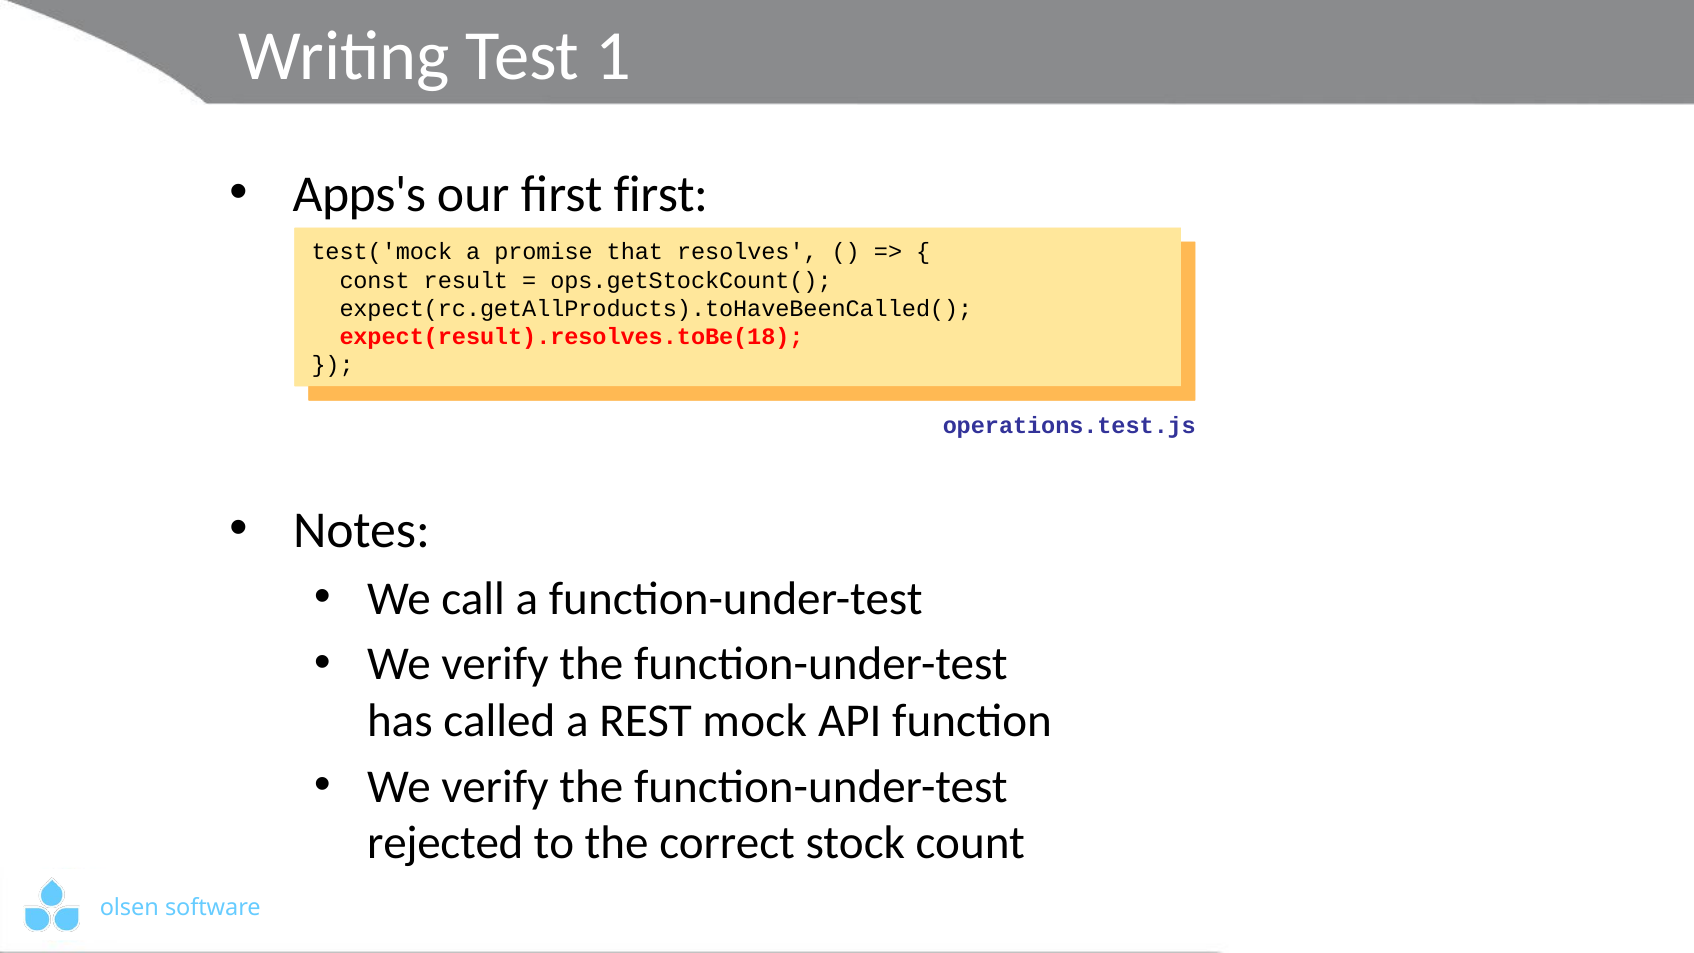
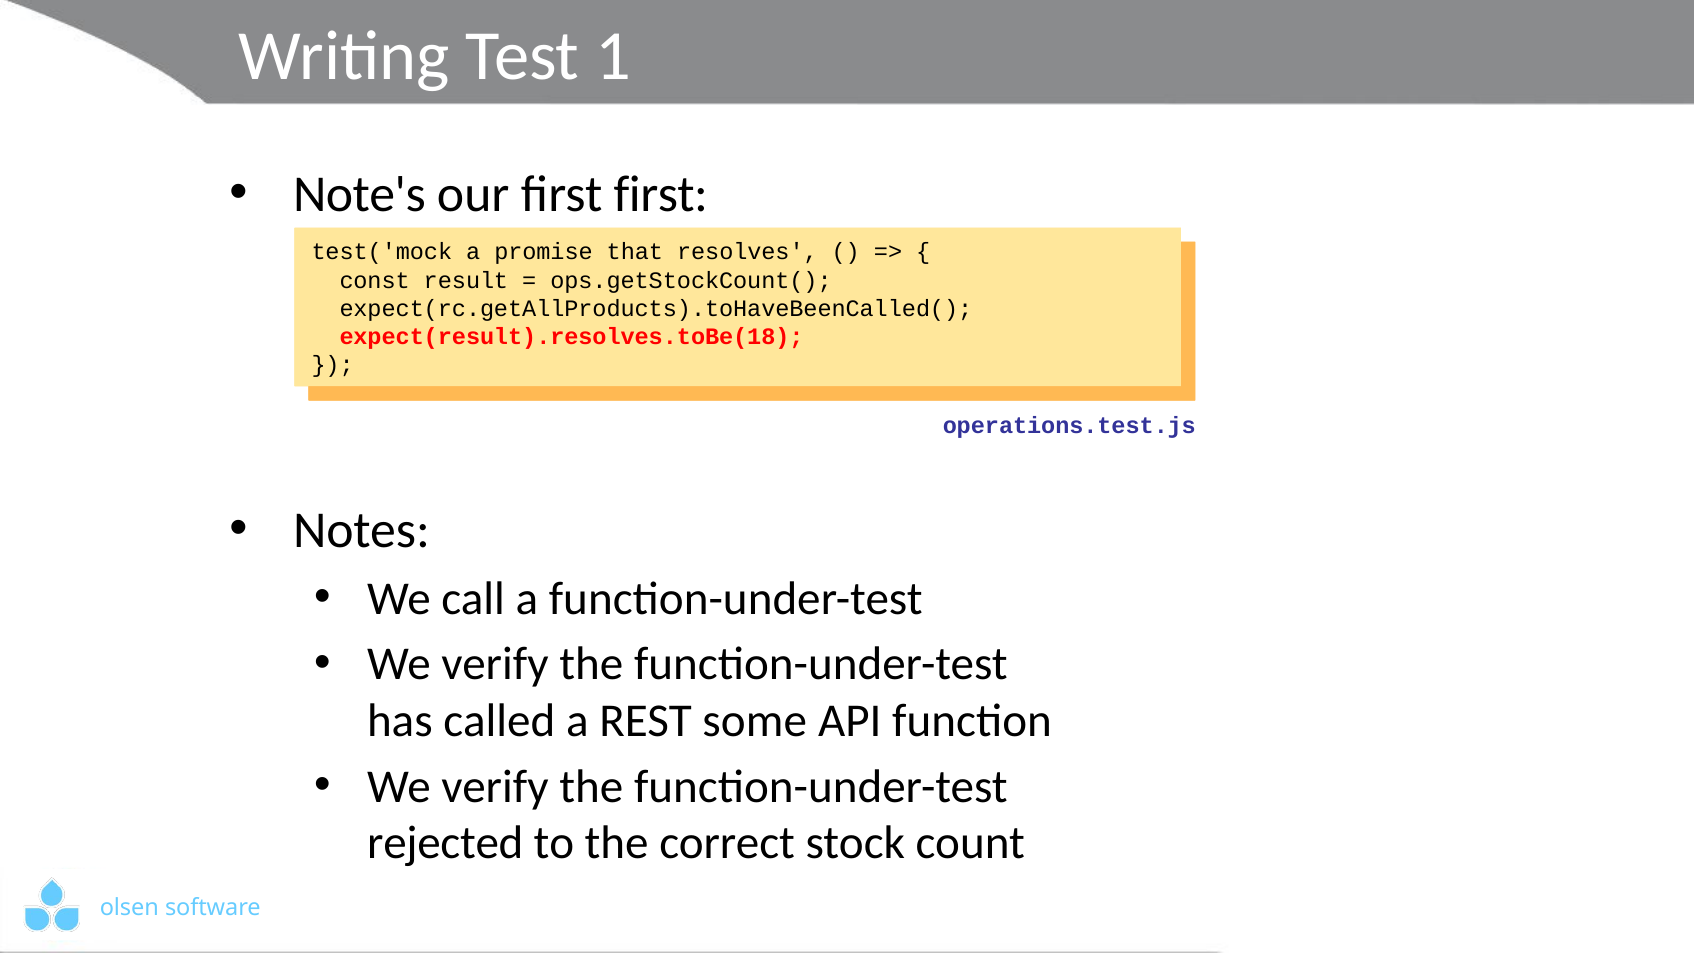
Apps's: Apps's -> Note's
mock: mock -> some
